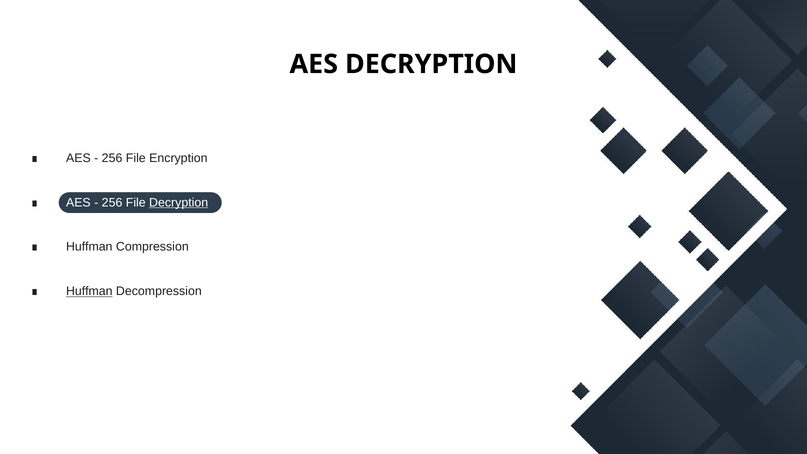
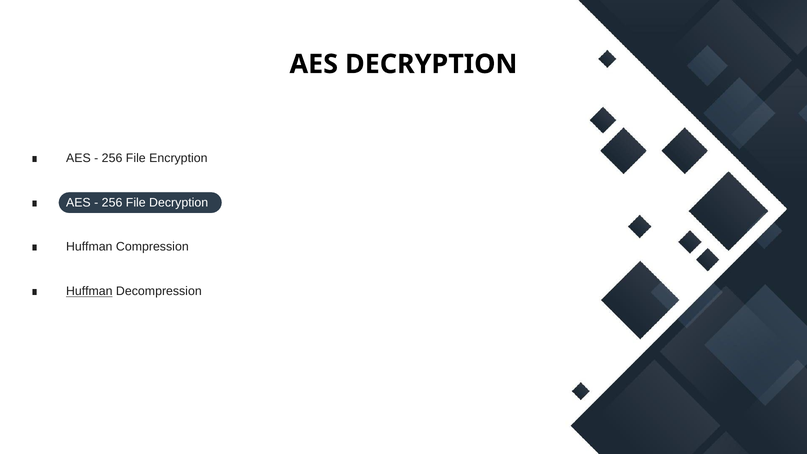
Decryption at (179, 202) underline: present -> none
